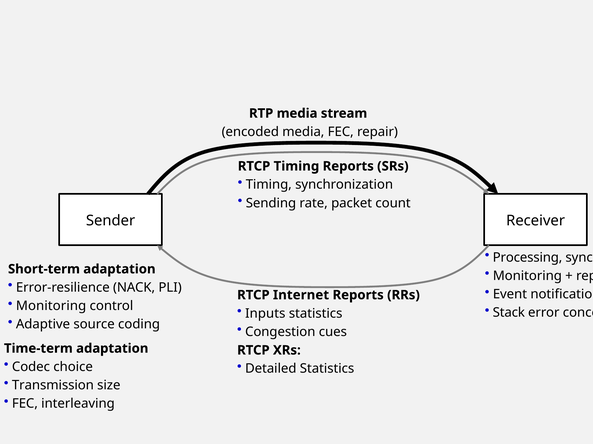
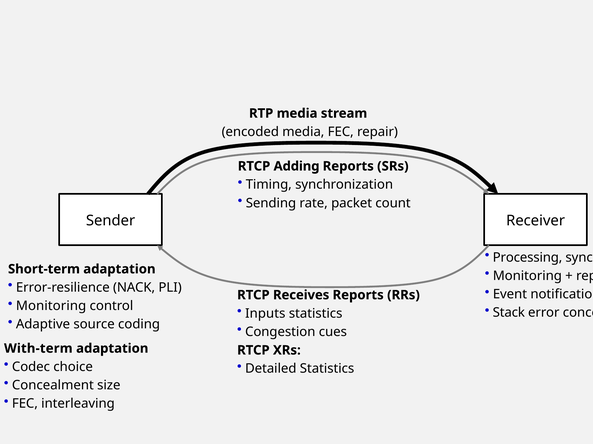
RTCP Timing: Timing -> Adding
Internet: Internet -> Receives
Time-term: Time-term -> With-term
Transmission at (53, 386): Transmission -> Concealment
